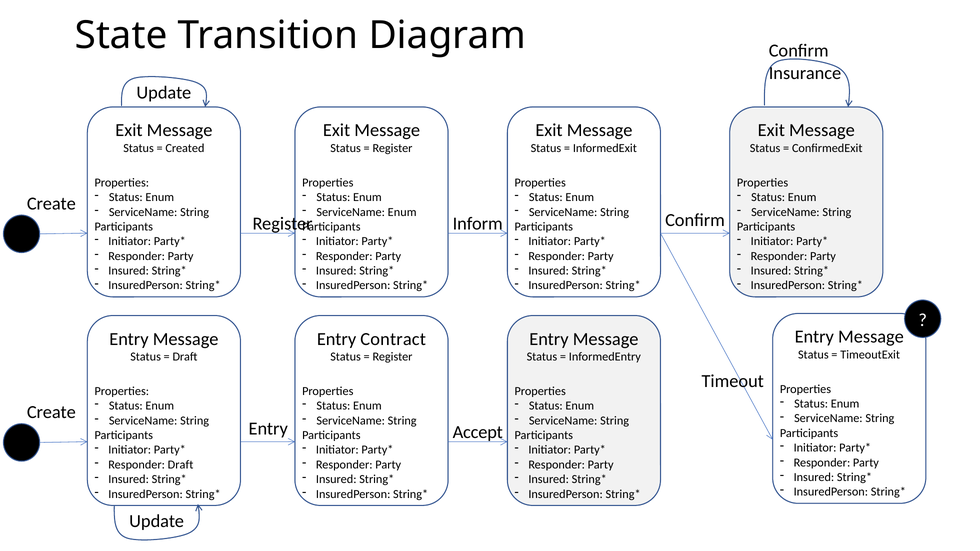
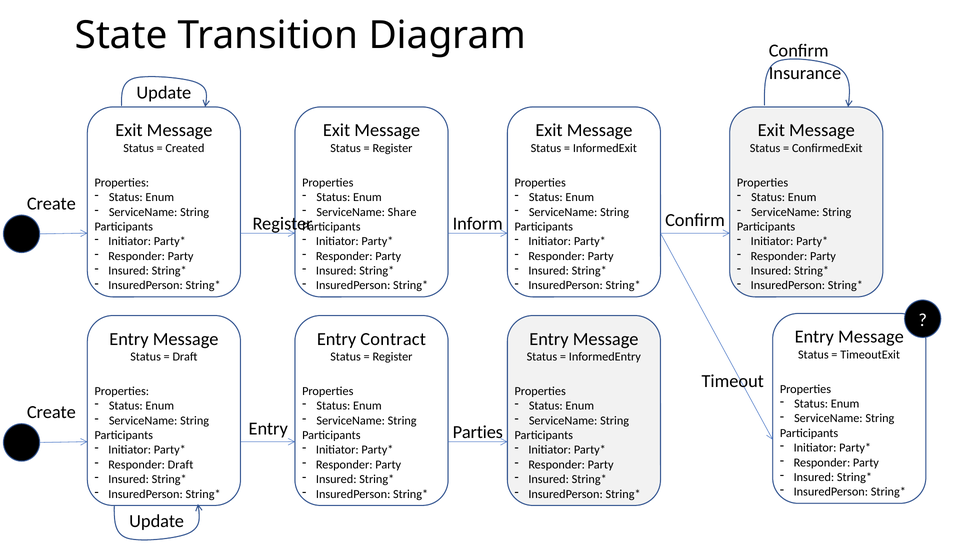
ServiceName Enum: Enum -> Share
Accept: Accept -> Parties
